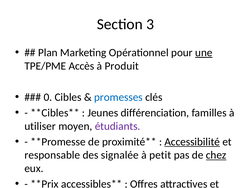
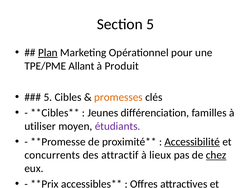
Section 3: 3 -> 5
Plan underline: none -> present
une underline: present -> none
Accès: Accès -> Allant
0 at (48, 97): 0 -> 5
promesses colour: blue -> orange
responsable: responsable -> concurrents
signalée: signalée -> attractif
petit: petit -> lieux
